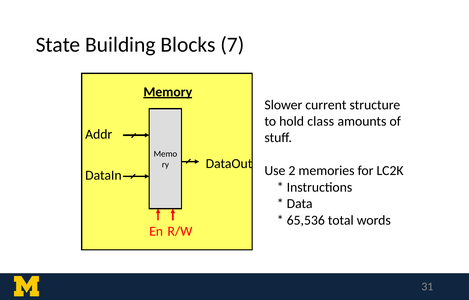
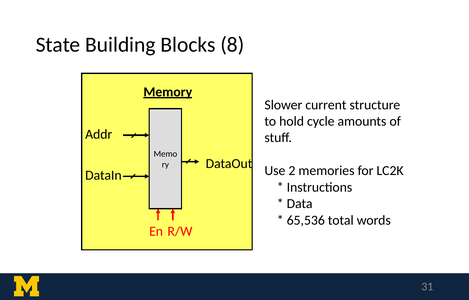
7: 7 -> 8
class: class -> cycle
